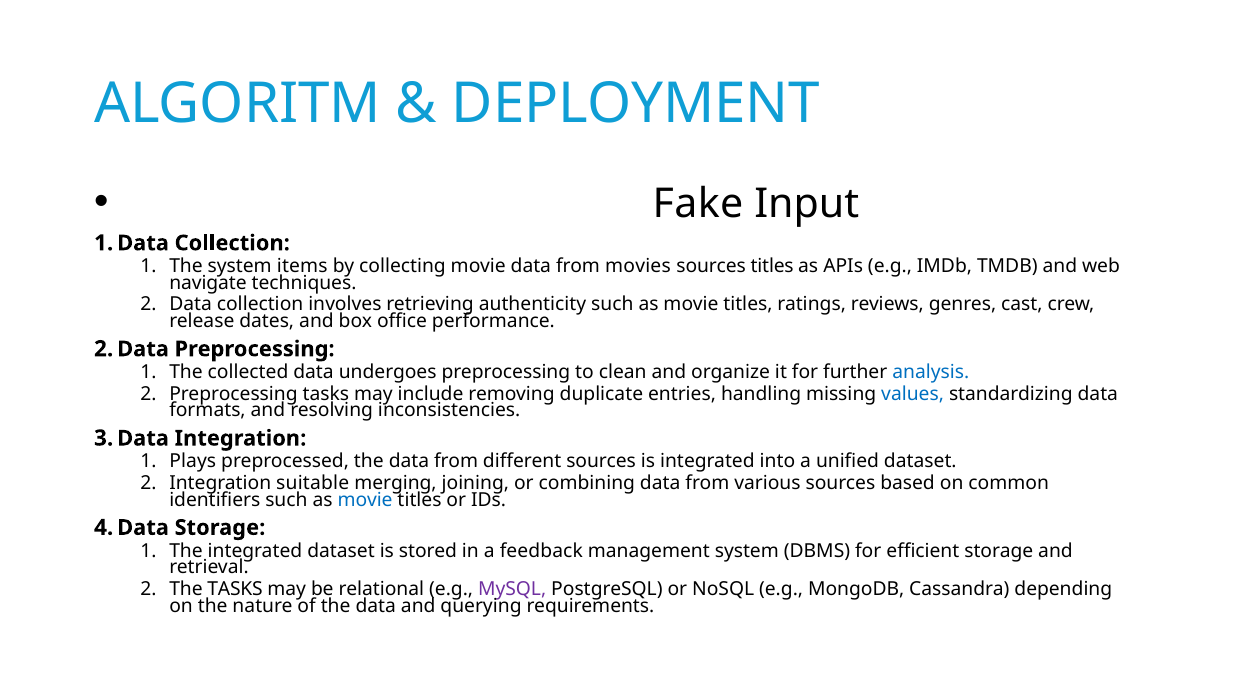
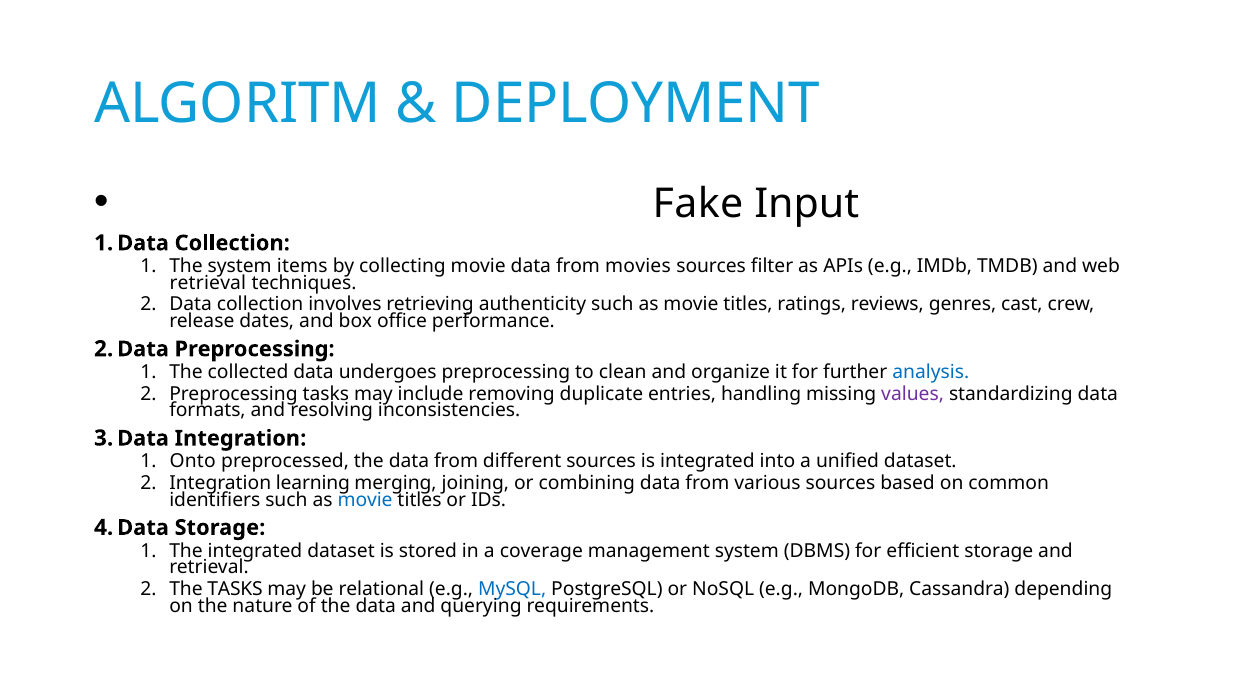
sources titles: titles -> filter
navigate at (208, 283): navigate -> retrieval
values colour: blue -> purple
Plays: Plays -> Onto
suitable: suitable -> learning
feedback: feedback -> coverage
MySQL colour: purple -> blue
